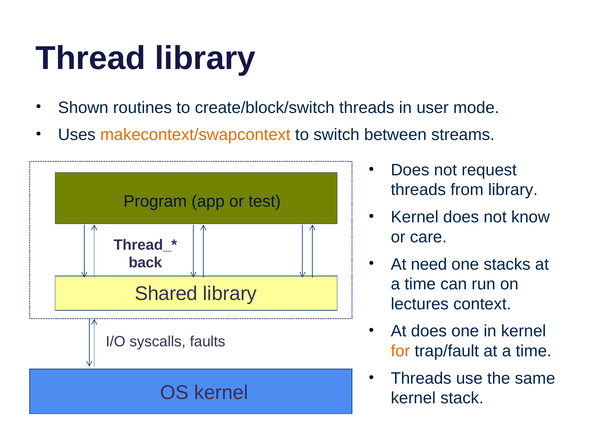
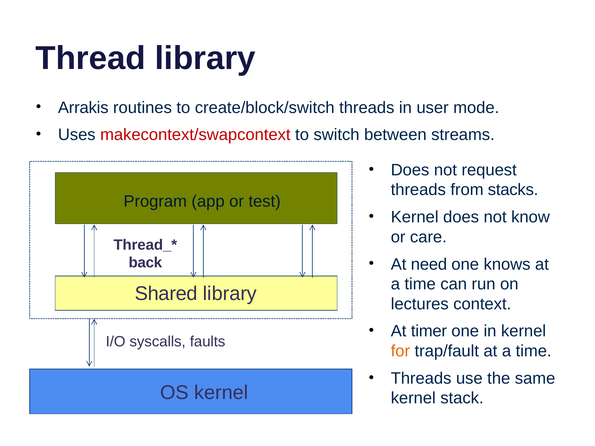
Shown: Shown -> Arrakis
makecontext/swapcontext colour: orange -> red
from library: library -> stacks
stacks: stacks -> knows
At does: does -> timer
